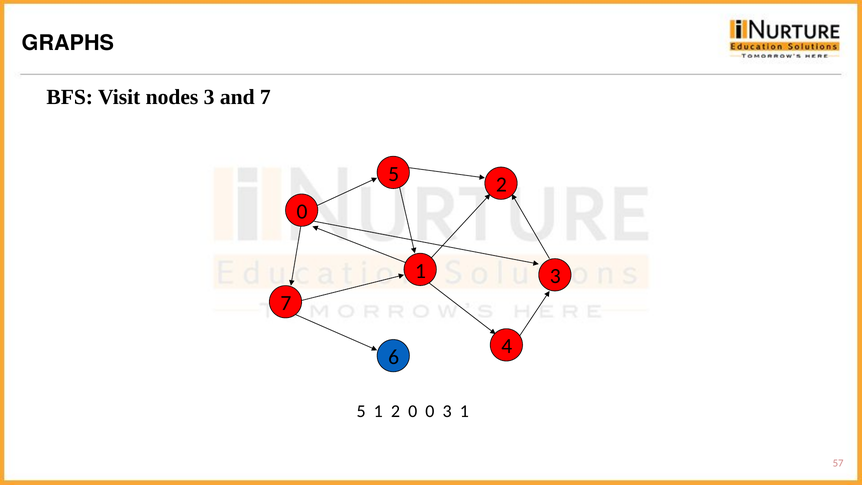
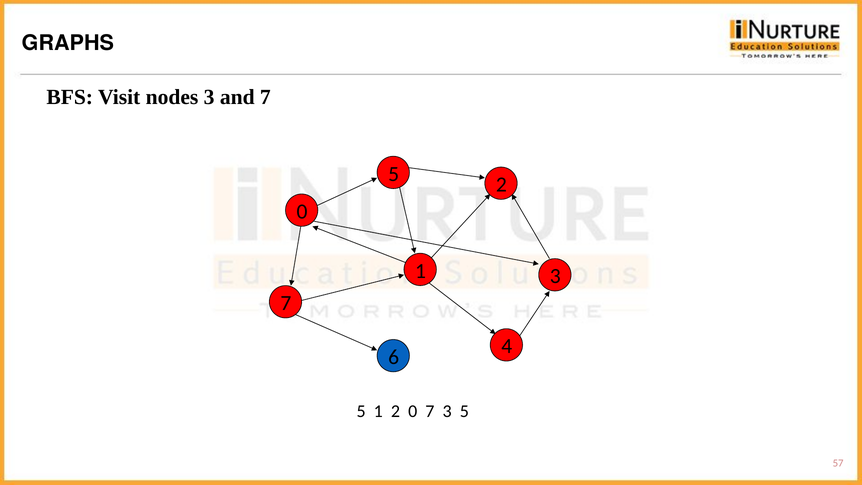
0 0: 0 -> 7
3 1: 1 -> 5
